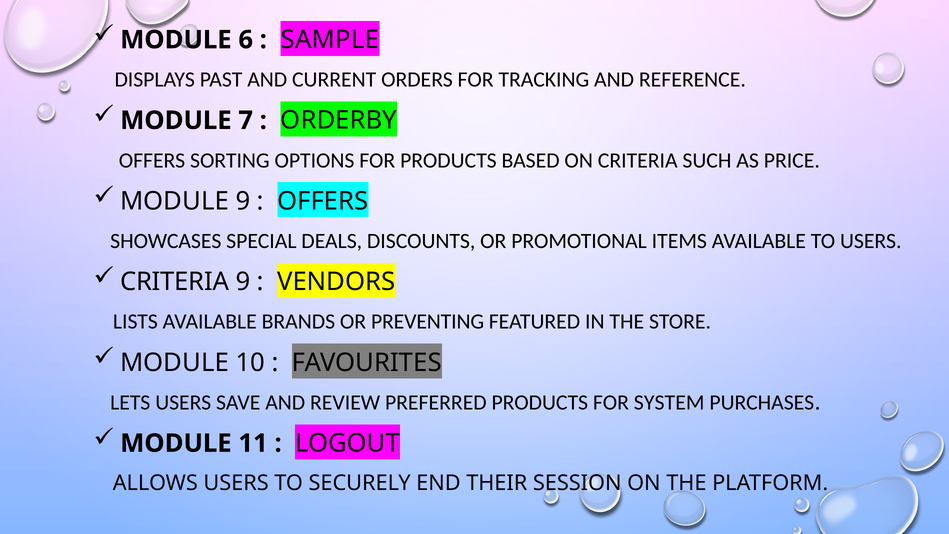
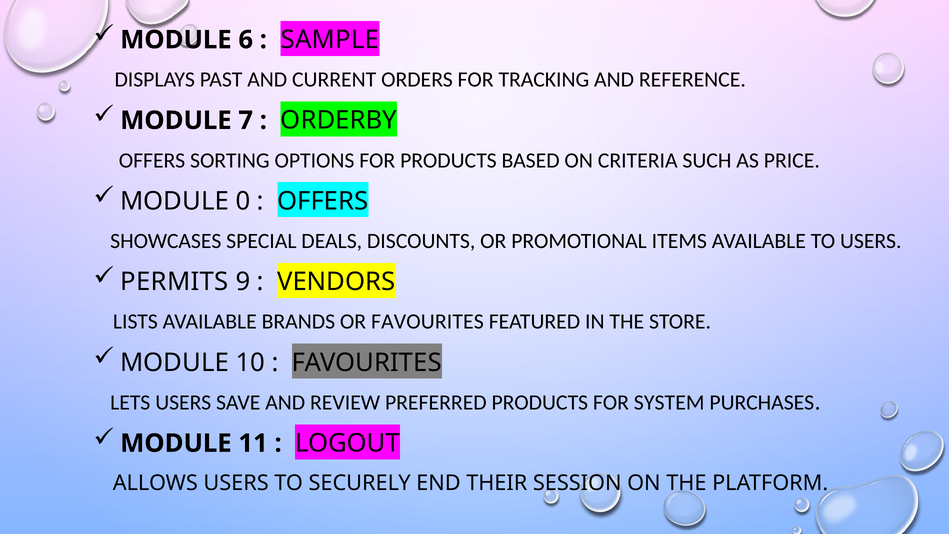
MODULE 9: 9 -> 0
CRITERIA at (175, 282): CRITERIA -> PERMITS
OR PREVENTING: PREVENTING -> FAVOURITES
